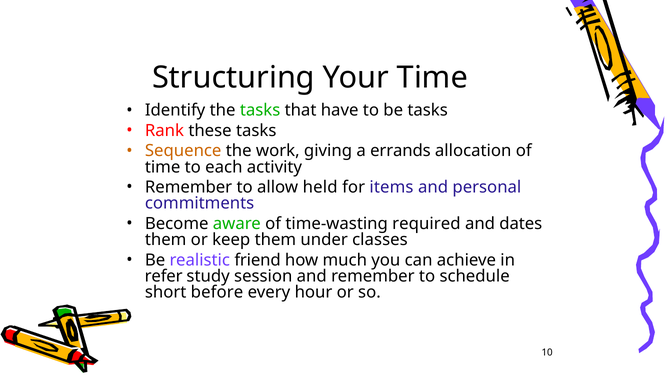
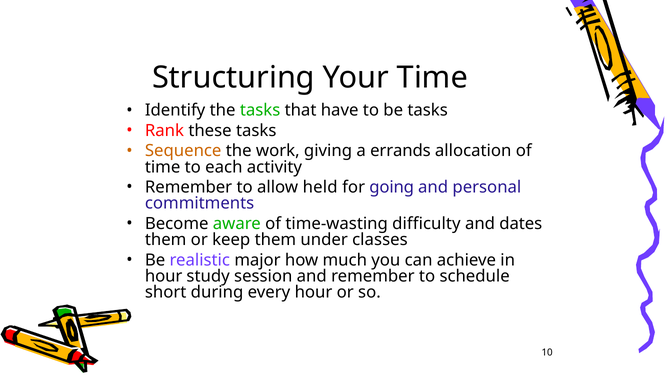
items: items -> going
required: required -> difficulty
friend: friend -> major
refer at (164, 276): refer -> hour
before: before -> during
